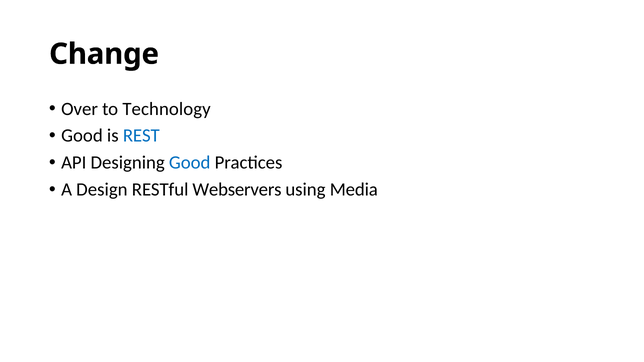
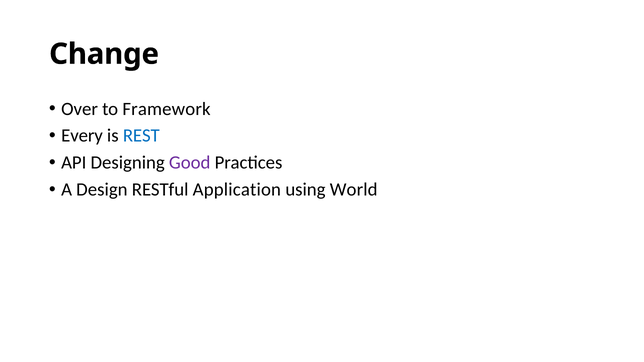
Technology: Technology -> Framework
Good at (82, 136): Good -> Every
Good at (190, 163) colour: blue -> purple
Webservers: Webservers -> Application
Media: Media -> World
